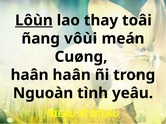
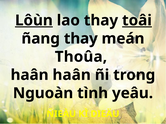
toâi underline: none -> present
ñang vôùi: vôùi -> thay
Cuøng: Cuøng -> Thoûa
